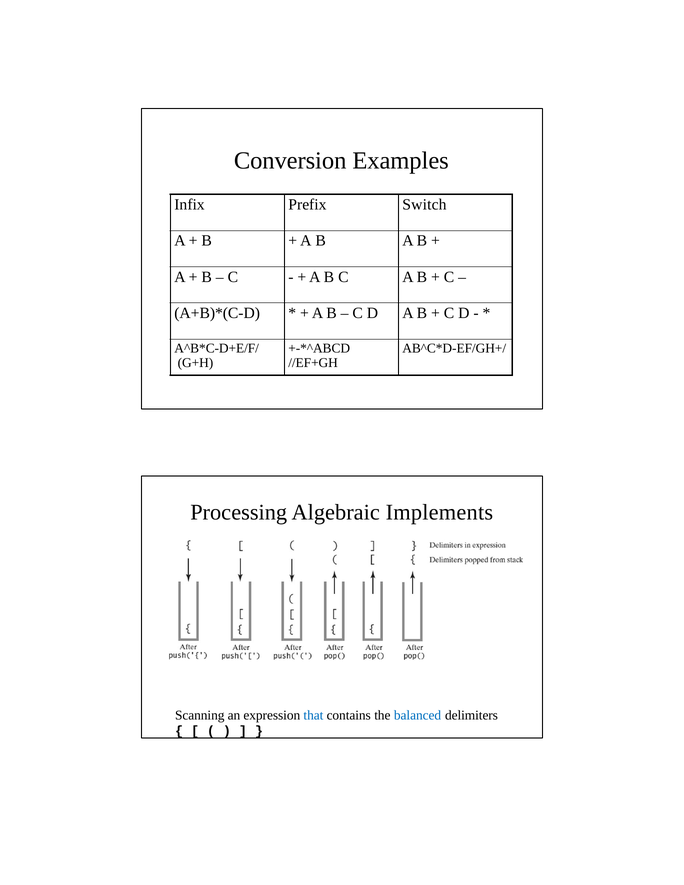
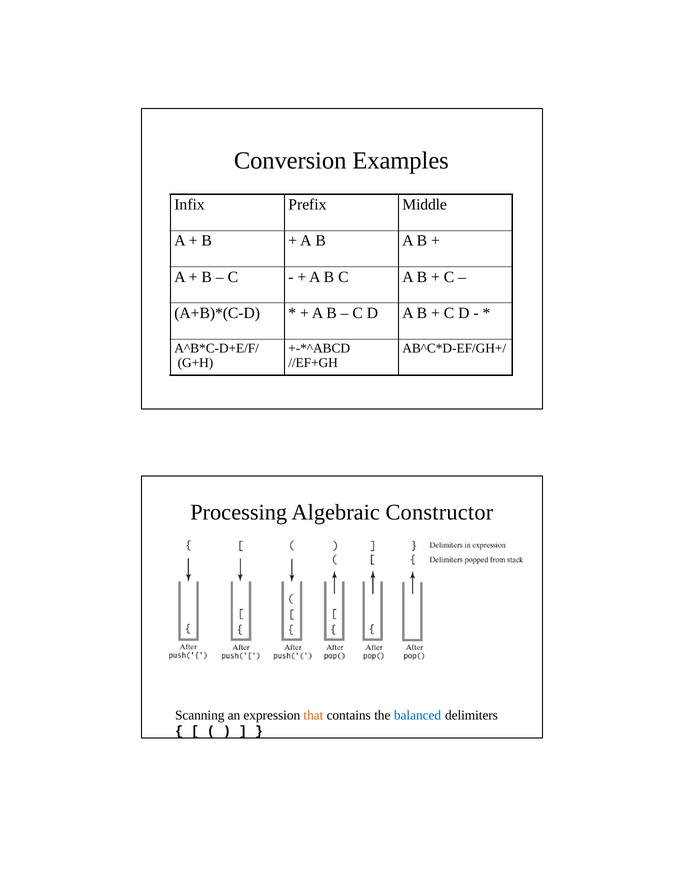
Switch: Switch -> Middle
Implements: Implements -> Constructor
that colour: blue -> orange
